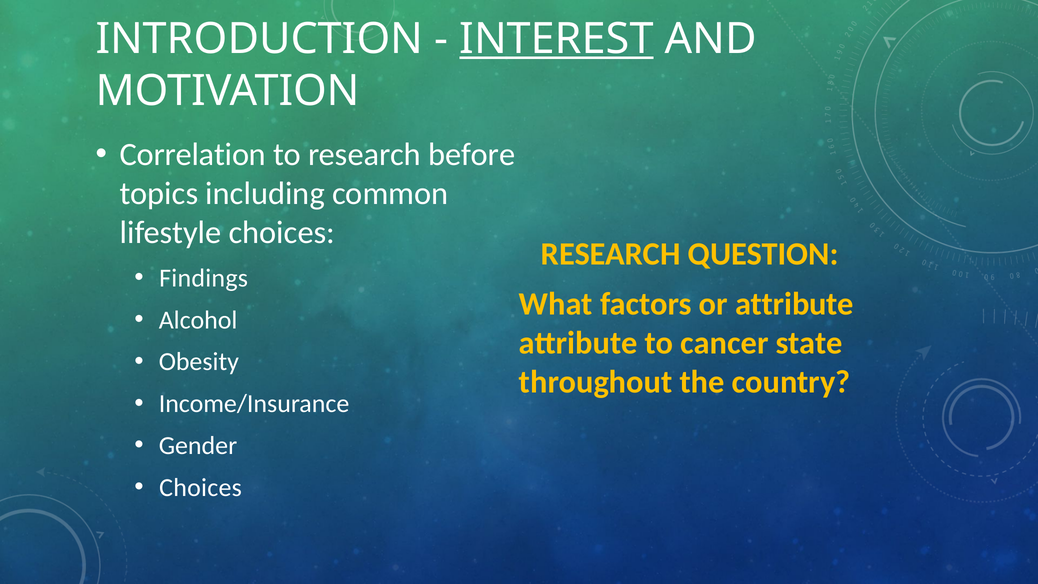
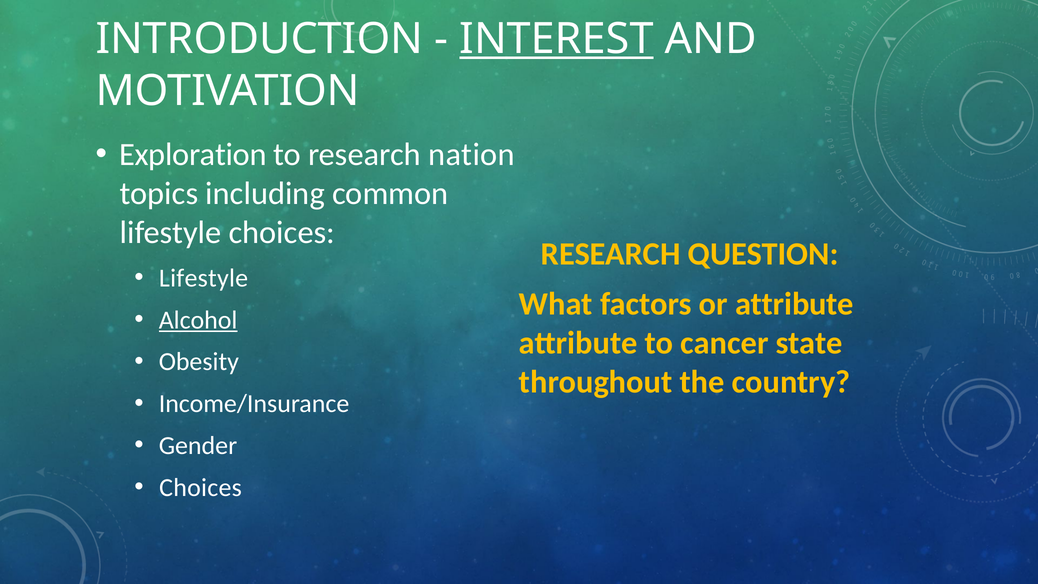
Correlation: Correlation -> Exploration
before: before -> nation
Findings at (204, 278): Findings -> Lifestyle
Alcohol underline: none -> present
